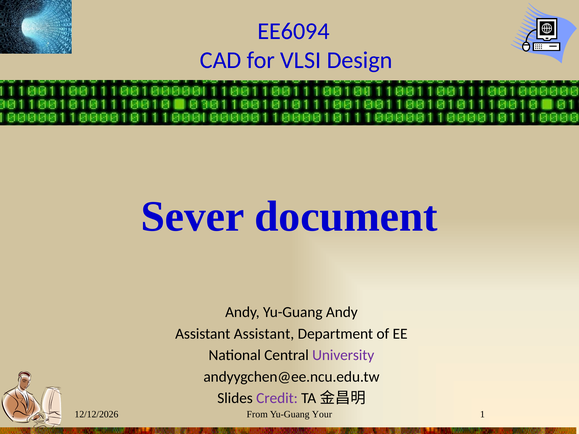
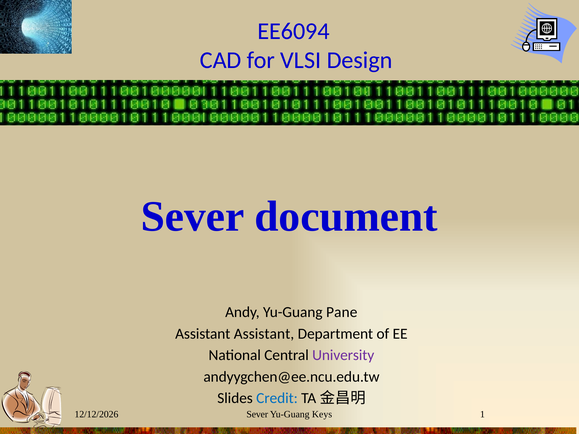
Yu-Guang Andy: Andy -> Pane
Credit colour: purple -> blue
From at (257, 415): From -> Sever
Your: Your -> Keys
